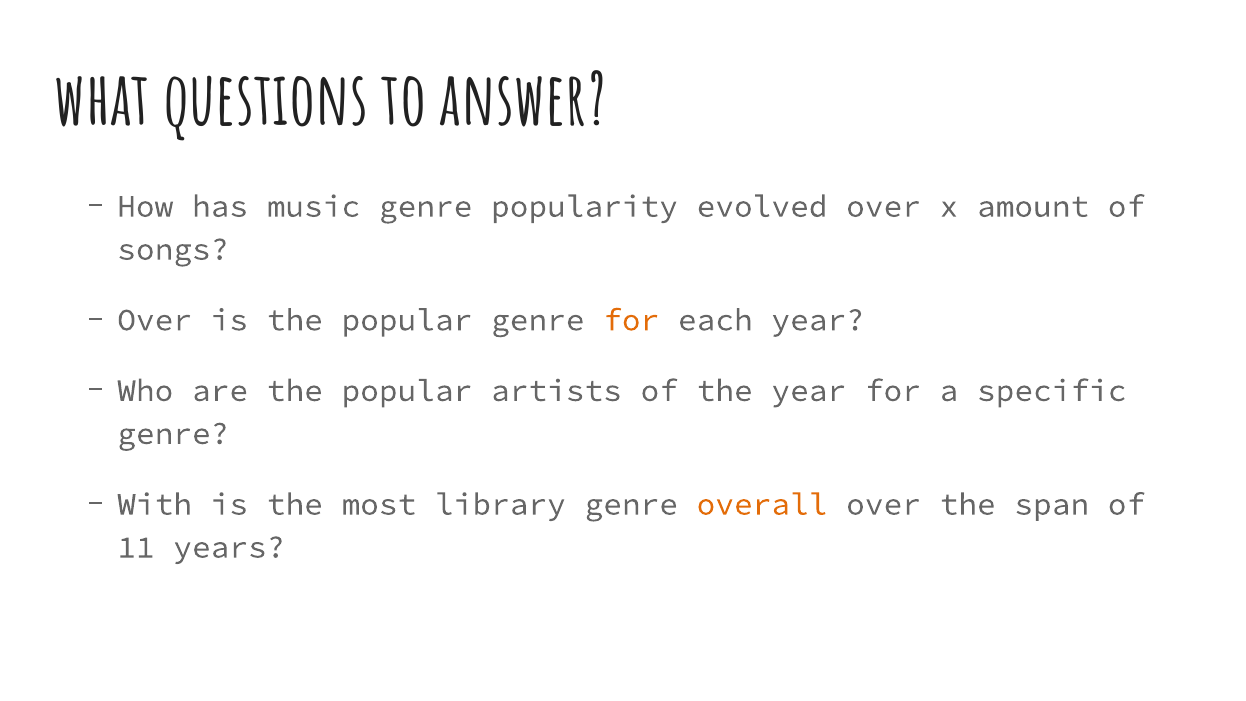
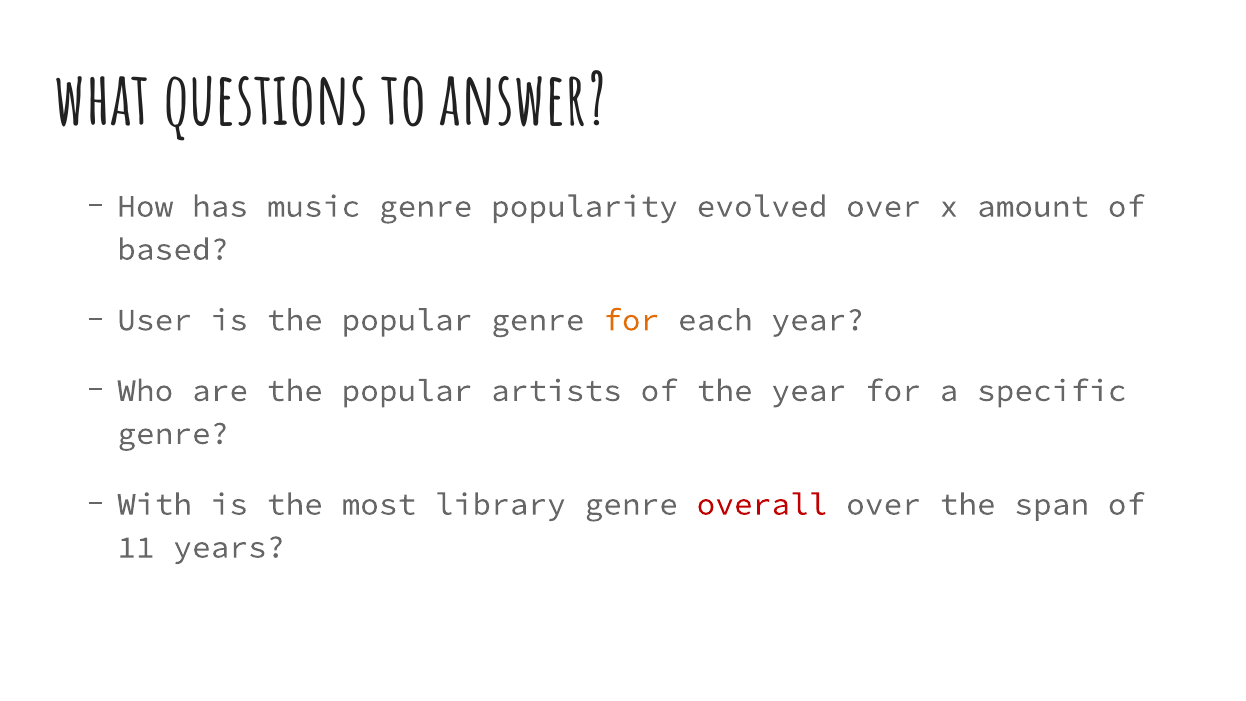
songs: songs -> based
Over at (155, 320): Over -> User
overall colour: orange -> red
